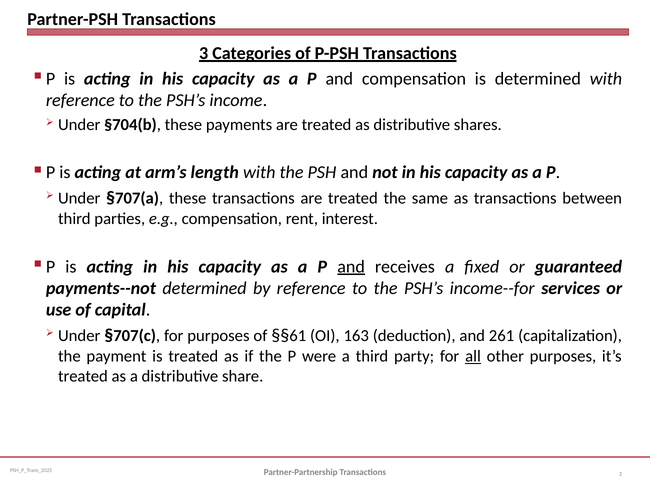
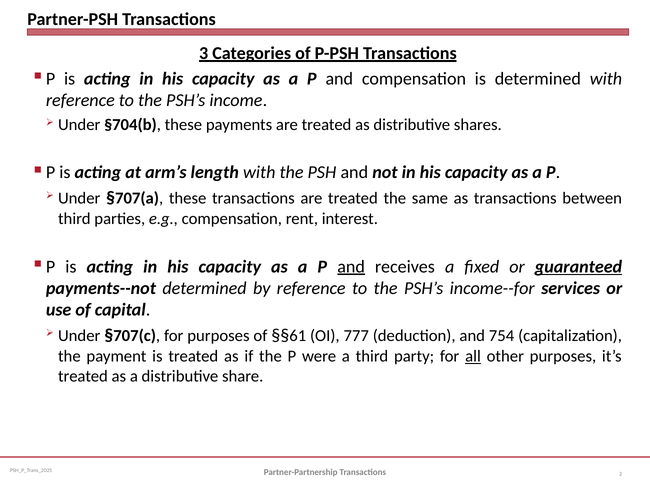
guaranteed underline: none -> present
163: 163 -> 777
261: 261 -> 754
